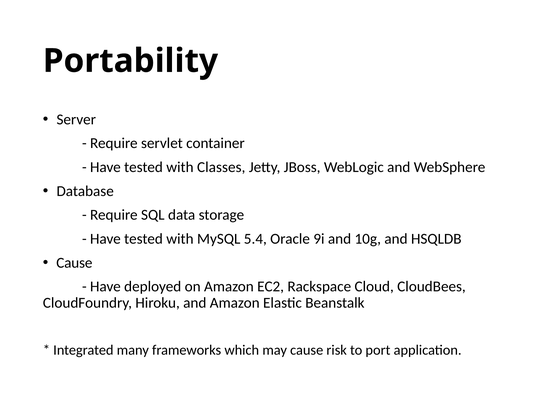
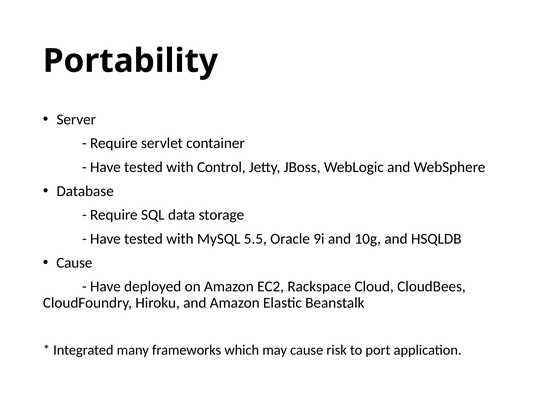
Classes: Classes -> Control
5.4: 5.4 -> 5.5
